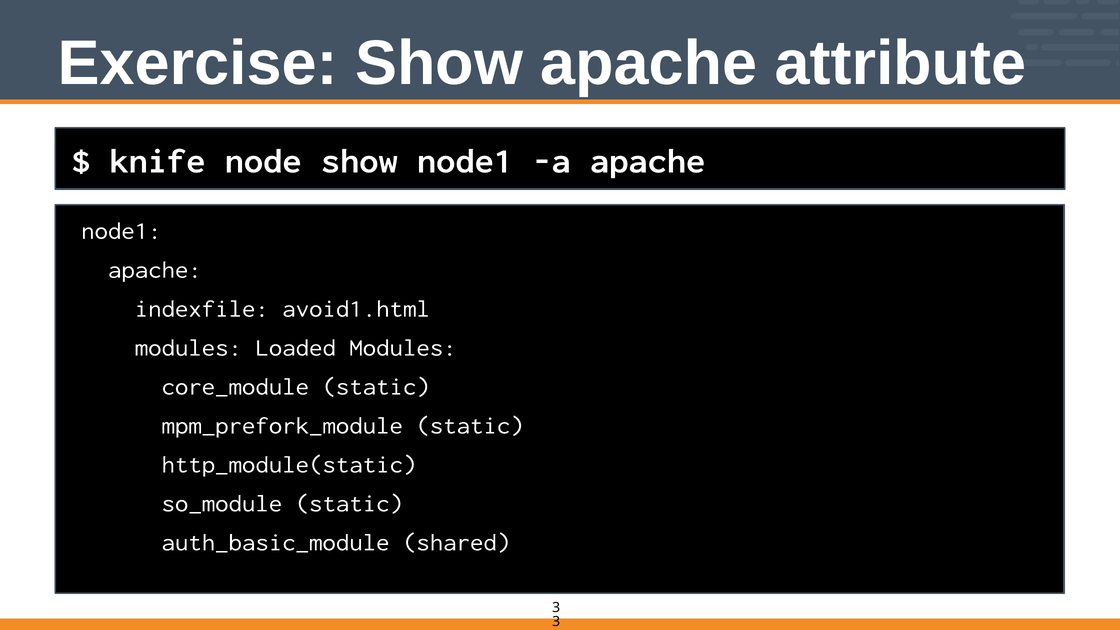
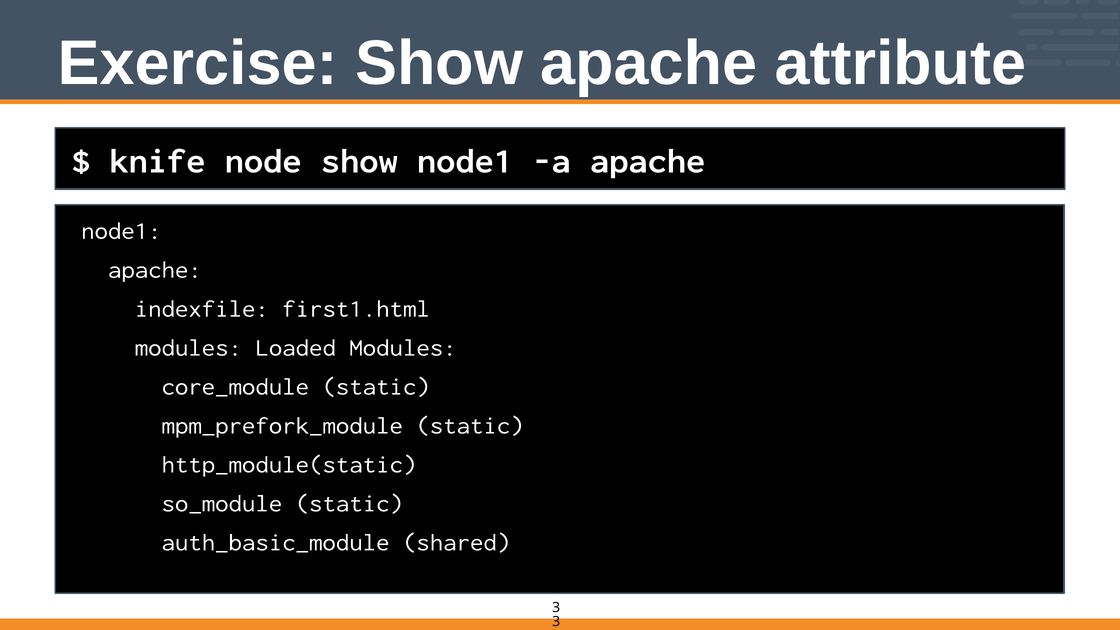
avoid1.html: avoid1.html -> first1.html
